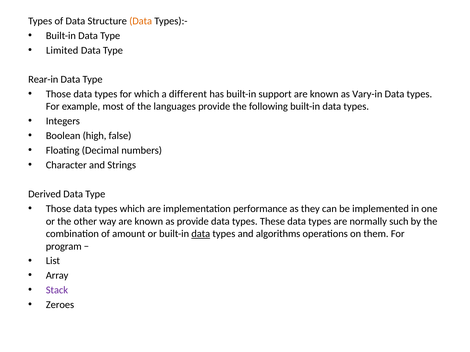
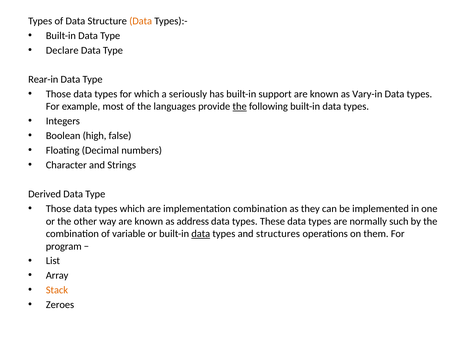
Limited: Limited -> Declare
different: different -> seriously
the at (240, 107) underline: none -> present
implementation performance: performance -> combination
as provide: provide -> address
amount: amount -> variable
algorithms: algorithms -> structures
Stack colour: purple -> orange
